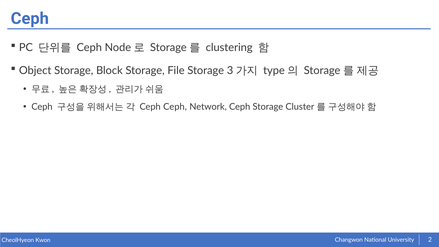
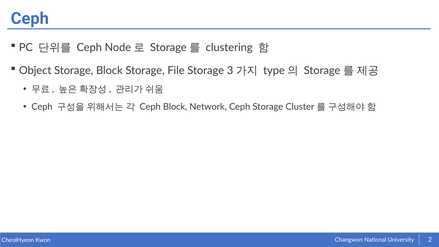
Ceph Ceph: Ceph -> Block
